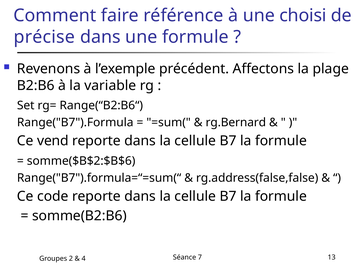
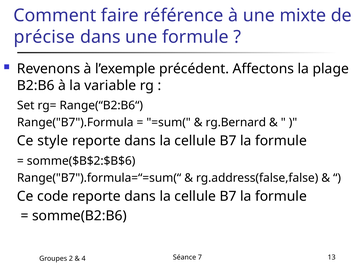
choisi: choisi -> mixte
vend: vend -> style
